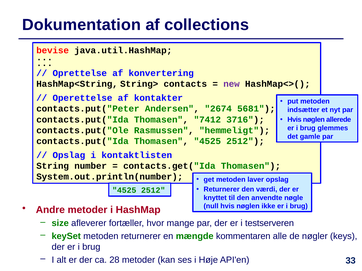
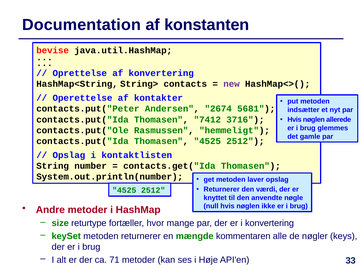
Dokumentation: Dokumentation -> Documentation
collections: collections -> konstanten
afleverer: afleverer -> returtype
i testserveren: testserveren -> konvertering
28: 28 -> 71
